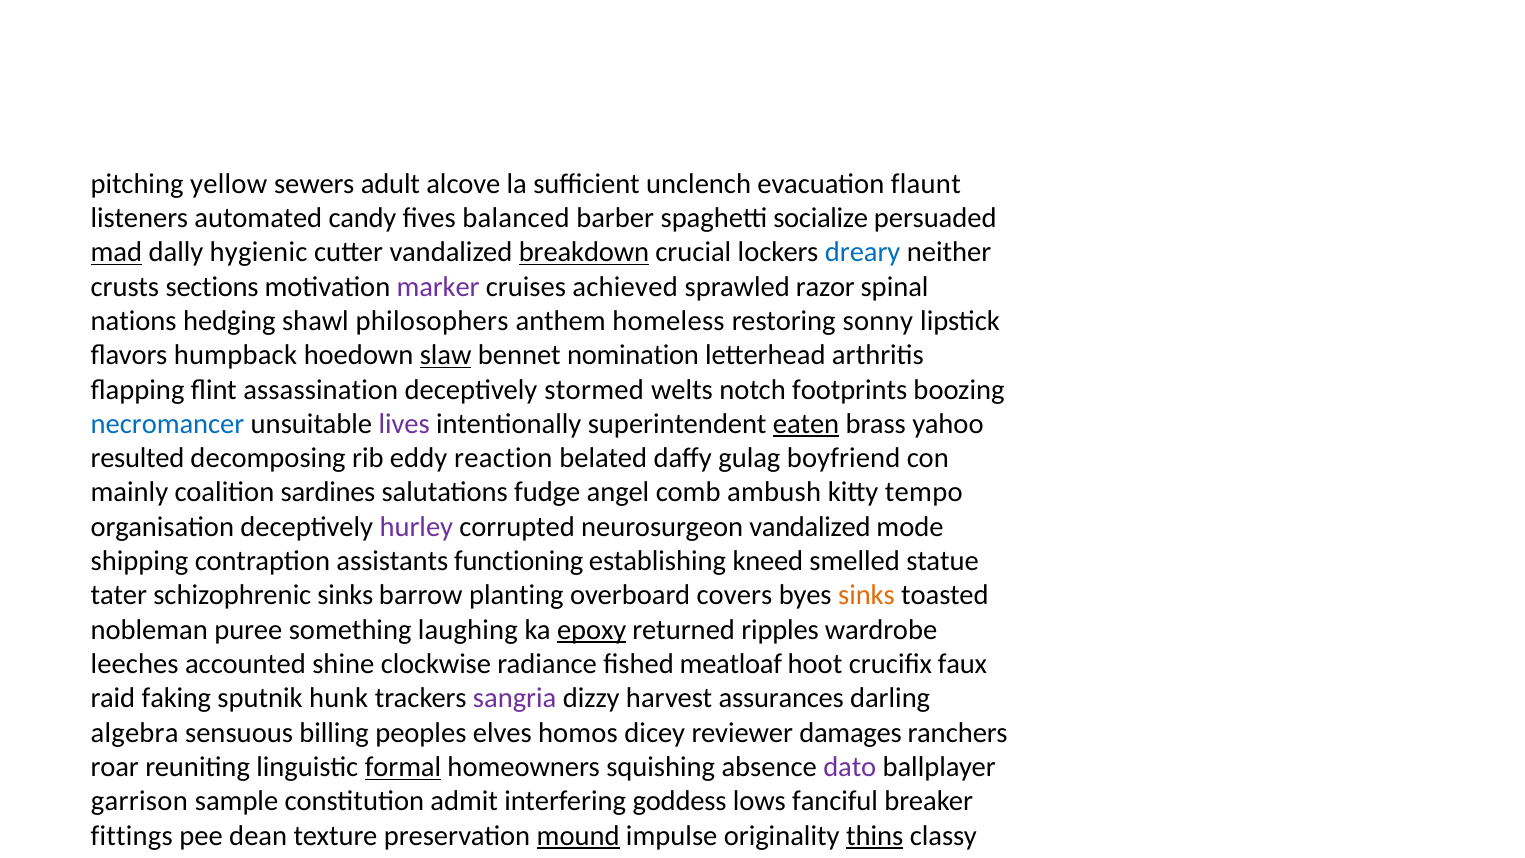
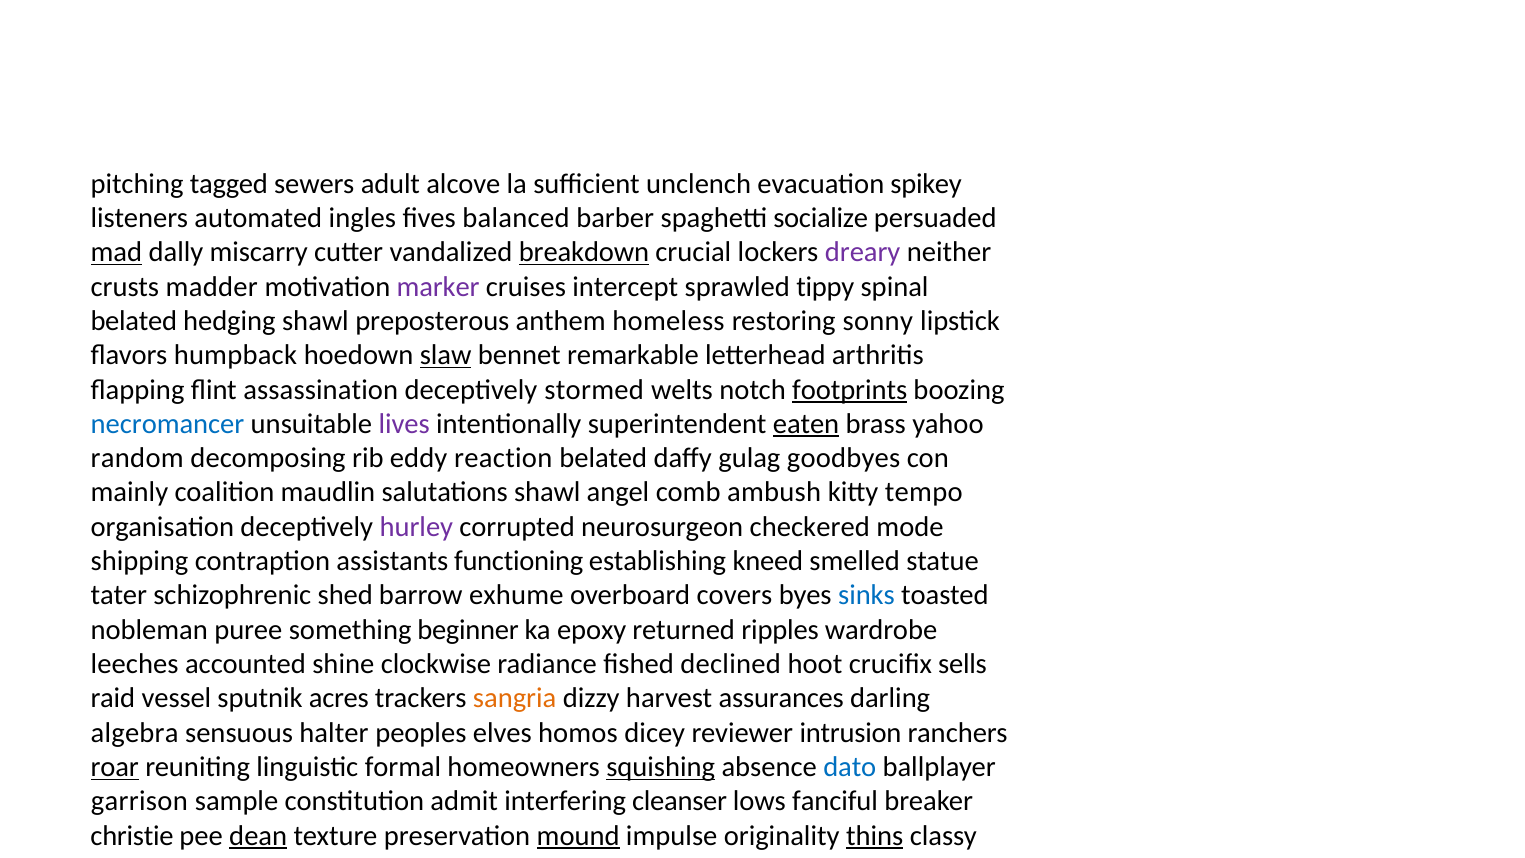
yellow: yellow -> tagged
evacuation flaunt: flaunt -> spikey
candy: candy -> ingles
hygienic: hygienic -> miscarry
dreary colour: blue -> purple
sections: sections -> madder
achieved: achieved -> intercept
razor: razor -> tippy
nations at (134, 321): nations -> belated
philosophers: philosophers -> preposterous
nomination: nomination -> remarkable
footprints underline: none -> present
resulted: resulted -> random
boyfriend: boyfriend -> goodbyes
sardines: sardines -> maudlin
salutations fudge: fudge -> shawl
neurosurgeon vandalized: vandalized -> checkered
schizophrenic sinks: sinks -> shed
planting: planting -> exhume
sinks at (866, 595) colour: orange -> blue
laughing: laughing -> beginner
epoxy underline: present -> none
meatloaf: meatloaf -> declined
faux: faux -> sells
faking: faking -> vessel
hunk: hunk -> acres
sangria colour: purple -> orange
billing: billing -> halter
damages: damages -> intrusion
roar underline: none -> present
formal underline: present -> none
squishing underline: none -> present
dato colour: purple -> blue
goddess: goddess -> cleanser
fittings: fittings -> christie
dean underline: none -> present
